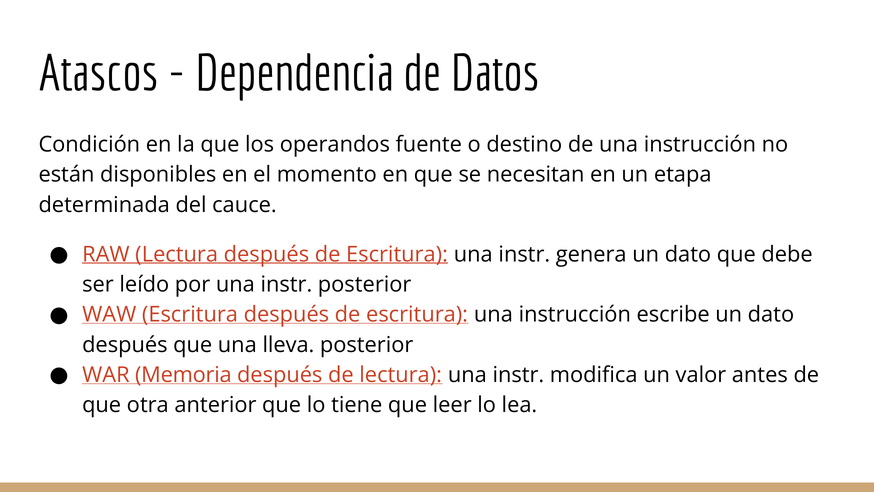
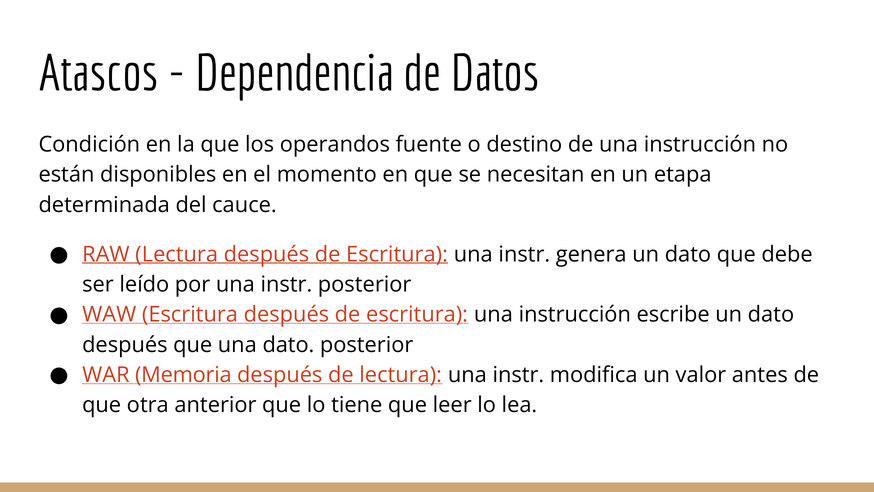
una lleva: lleva -> dato
